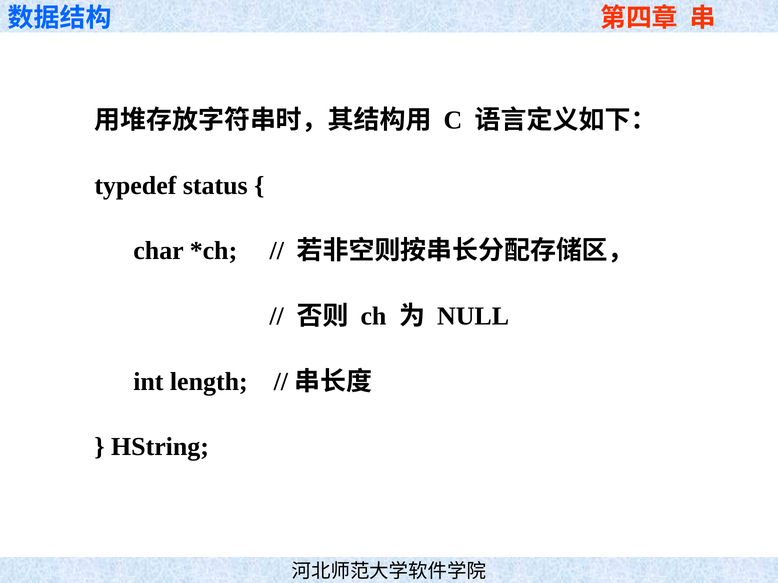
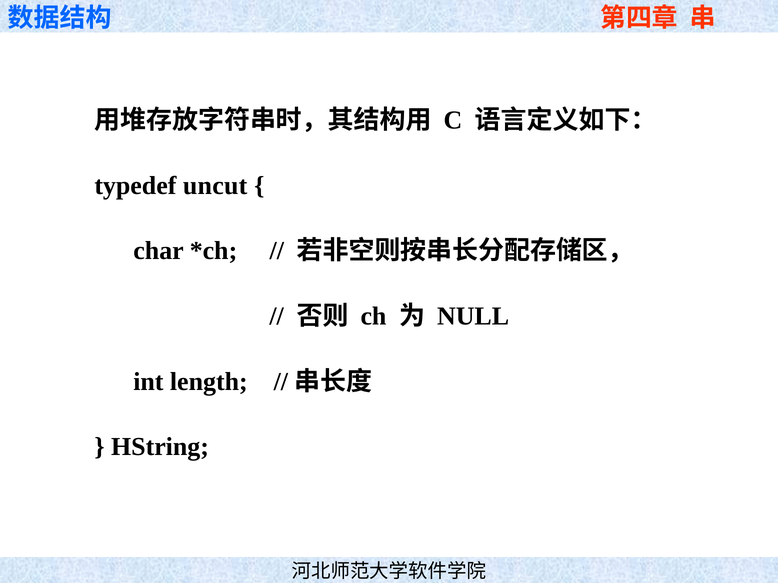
status: status -> uncut
